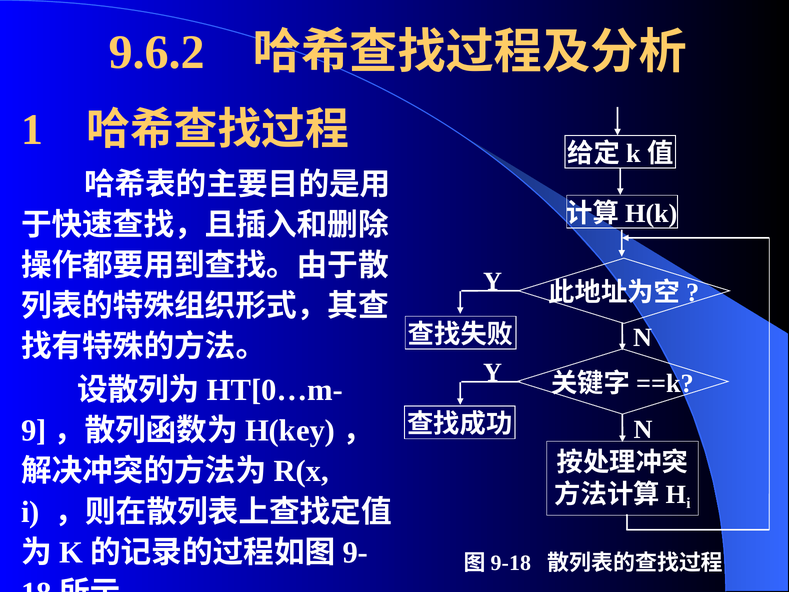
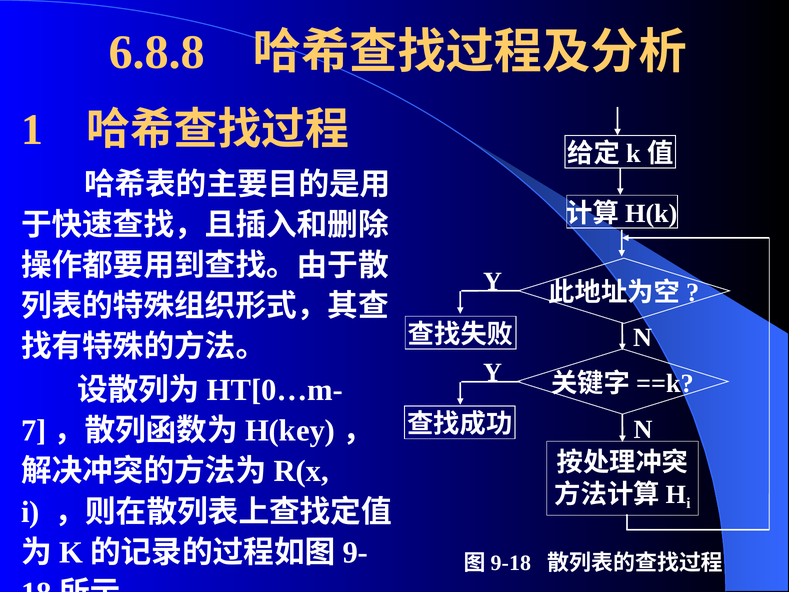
9.6.2: 9.6.2 -> 6.8.8
9: 9 -> 7
